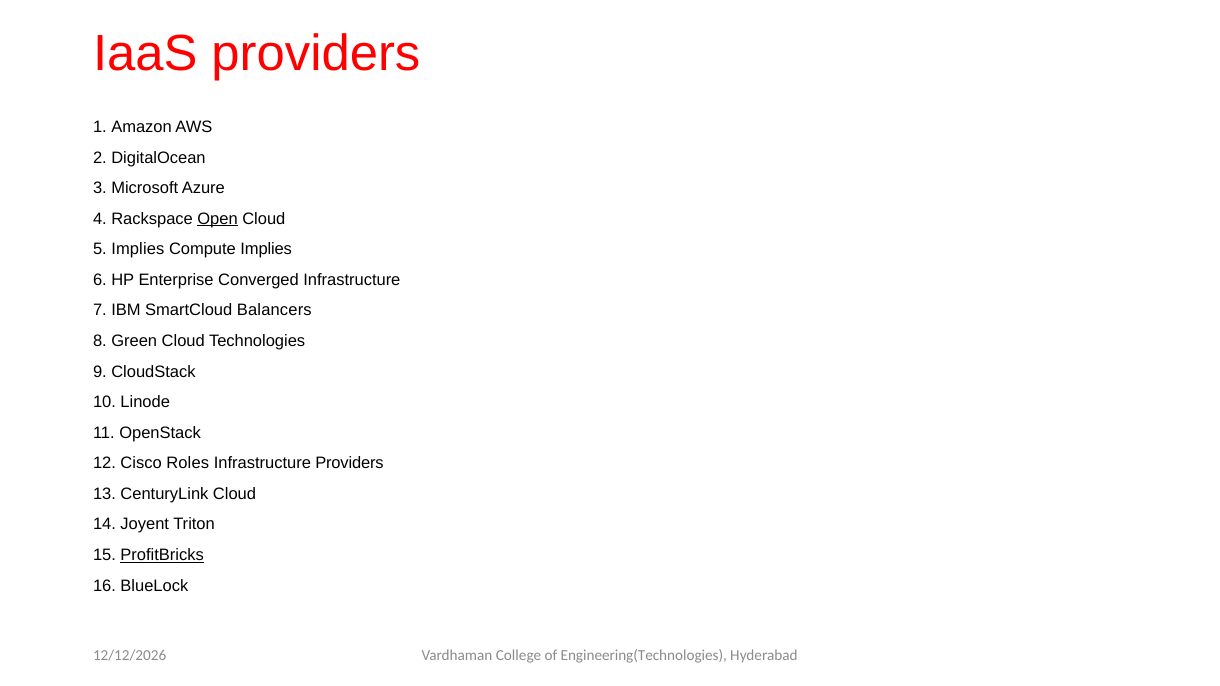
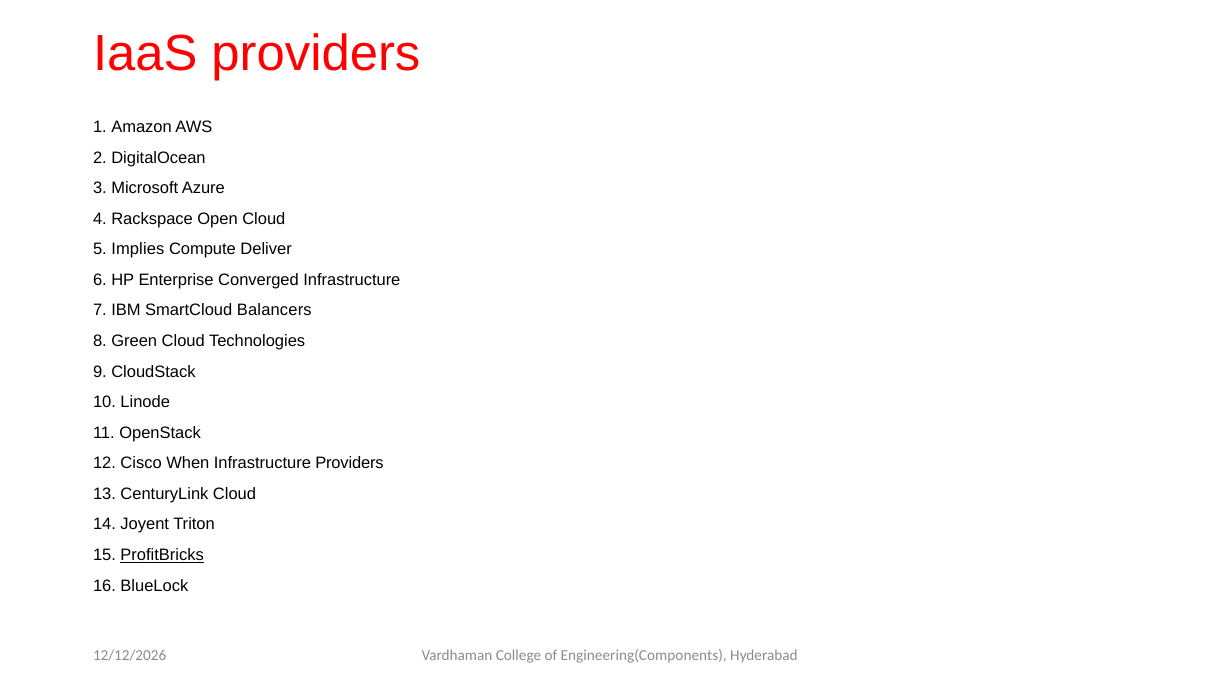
Open underline: present -> none
Compute Implies: Implies -> Deliver
Roles: Roles -> When
Engineering(Technologies: Engineering(Technologies -> Engineering(Components
